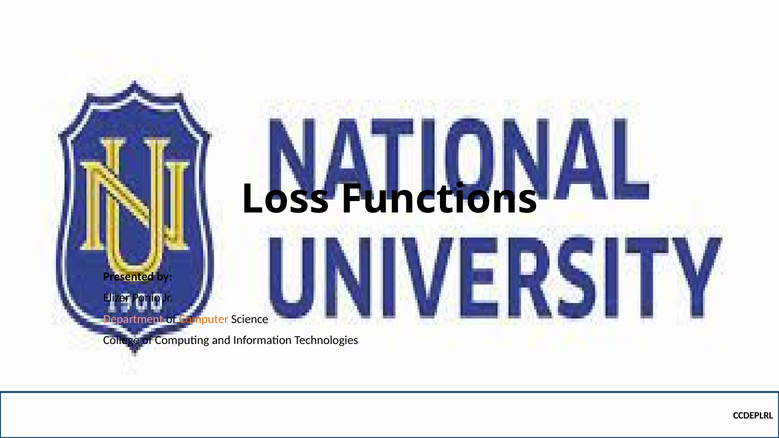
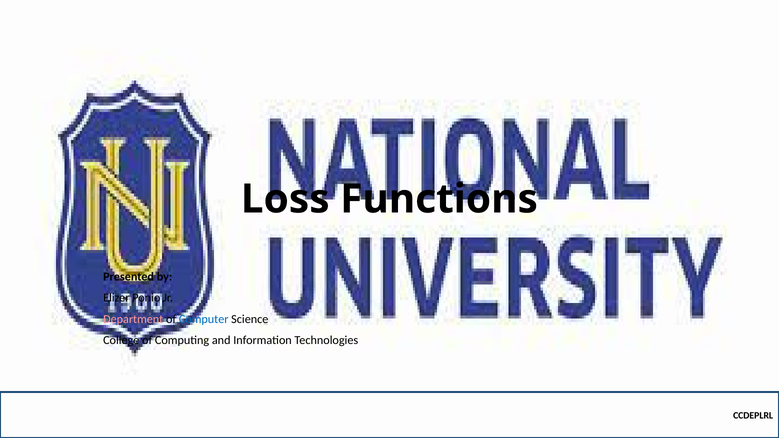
Computer colour: orange -> blue
